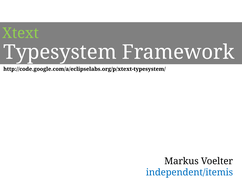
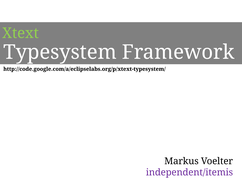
independent/itemis colour: blue -> purple
